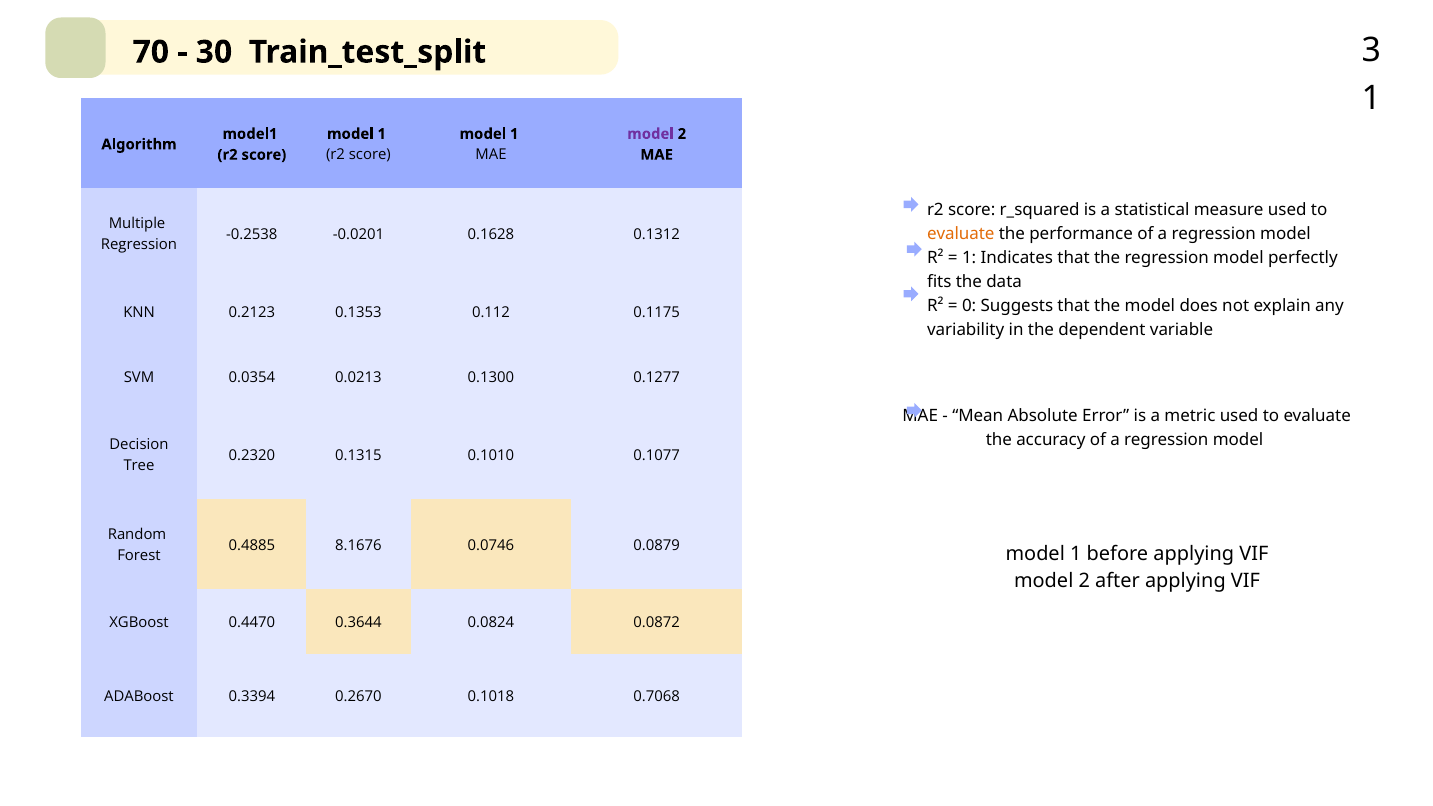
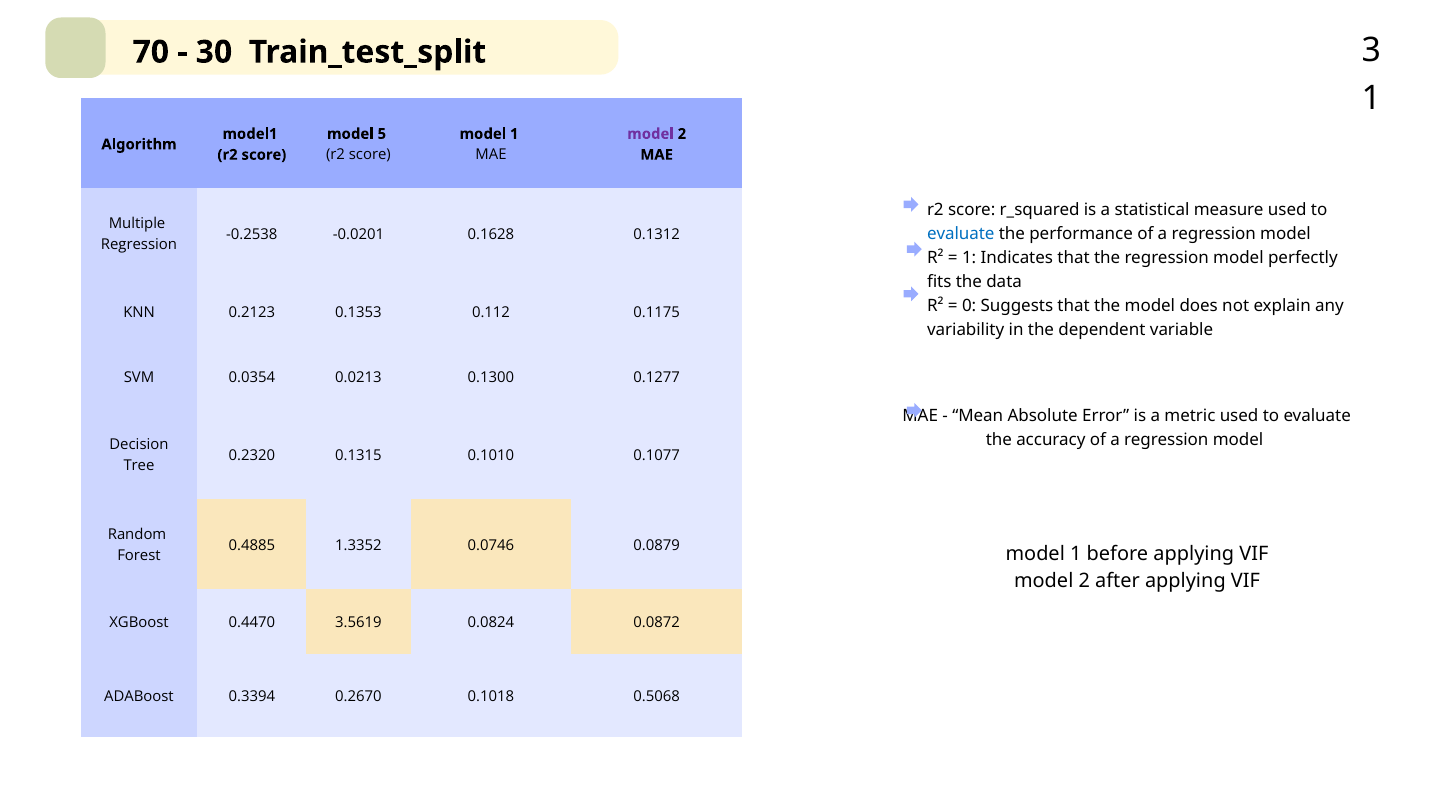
1 at (382, 134): 1 -> 5
evaluate at (961, 234) colour: orange -> blue
8.1676: 8.1676 -> 1.3352
0.3644: 0.3644 -> 3.5619
0.7068: 0.7068 -> 0.5068
